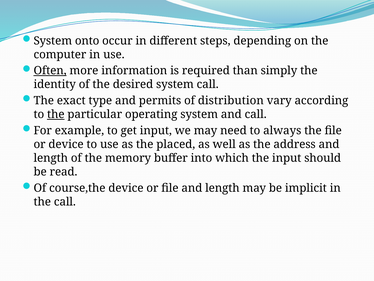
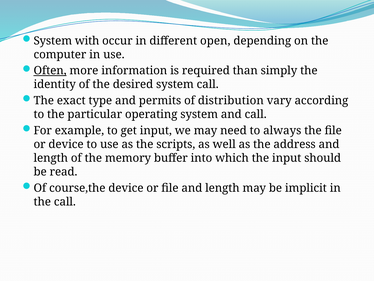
onto: onto -> with
steps: steps -> open
the at (56, 114) underline: present -> none
placed: placed -> scripts
